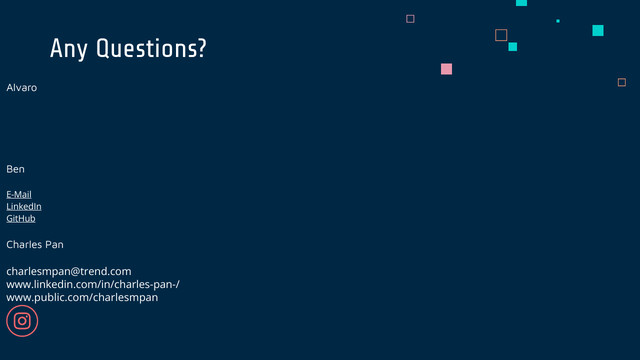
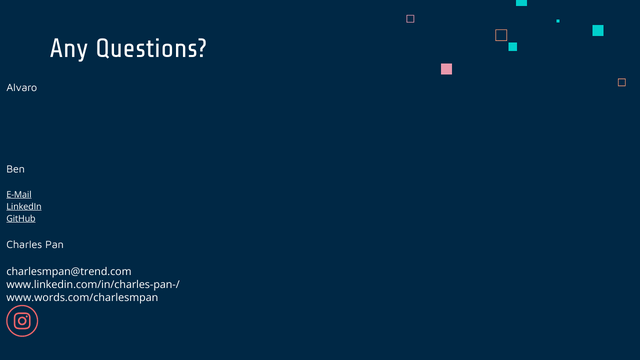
www.public.com/charlesmpan: www.public.com/charlesmpan -> www.words.com/charlesmpan
